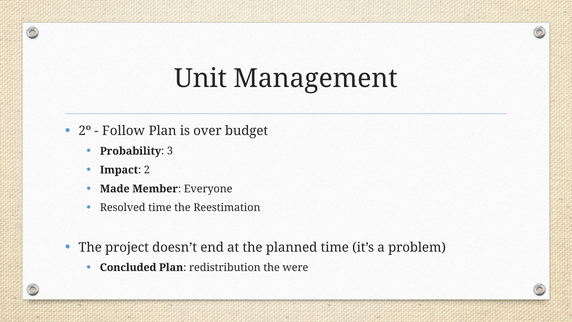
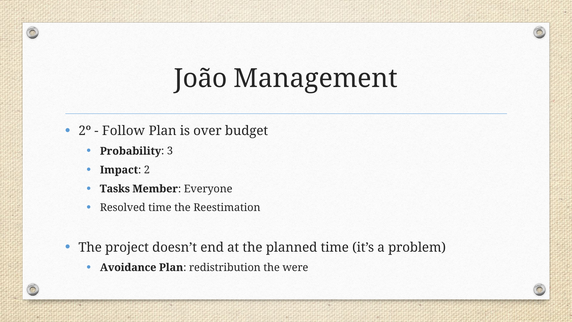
Unit: Unit -> João
Made: Made -> Tasks
Concluded: Concluded -> Avoidance
